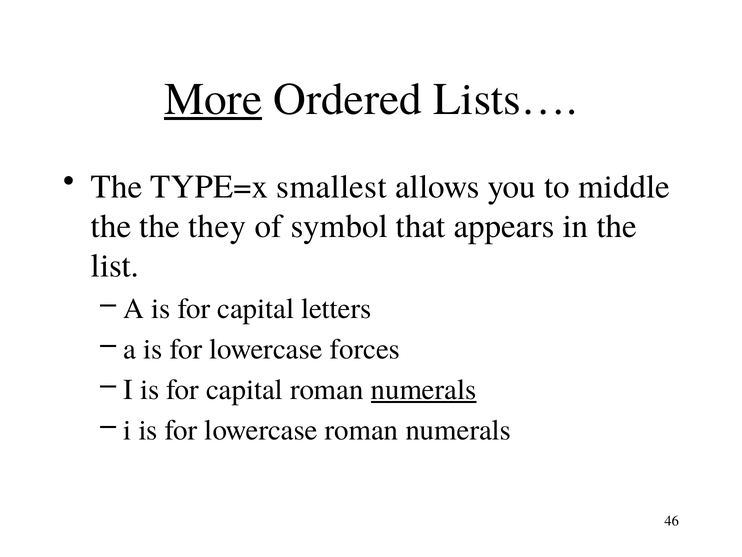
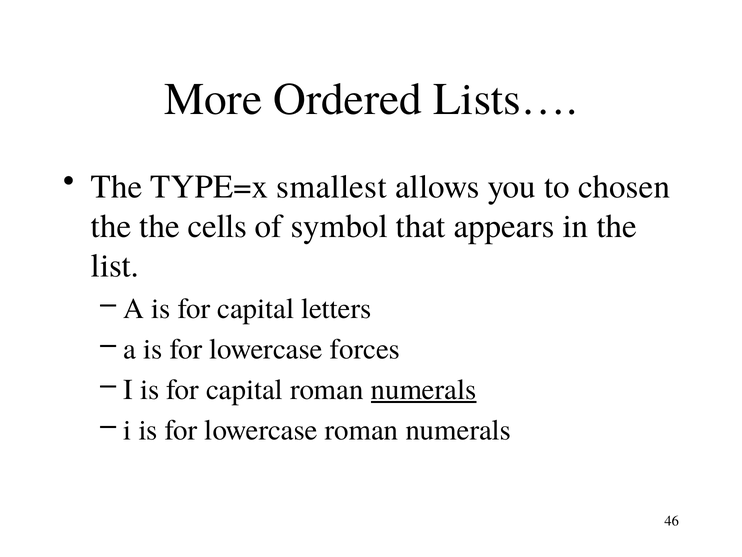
More underline: present -> none
middle: middle -> chosen
they: they -> cells
